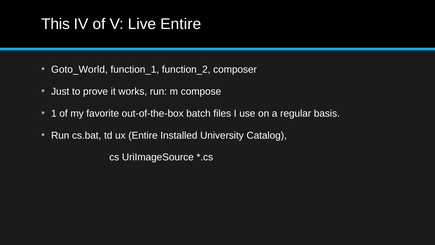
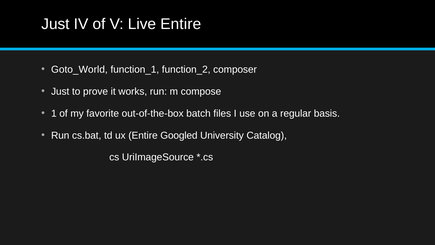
This at (55, 24): This -> Just
Installed: Installed -> Googled
